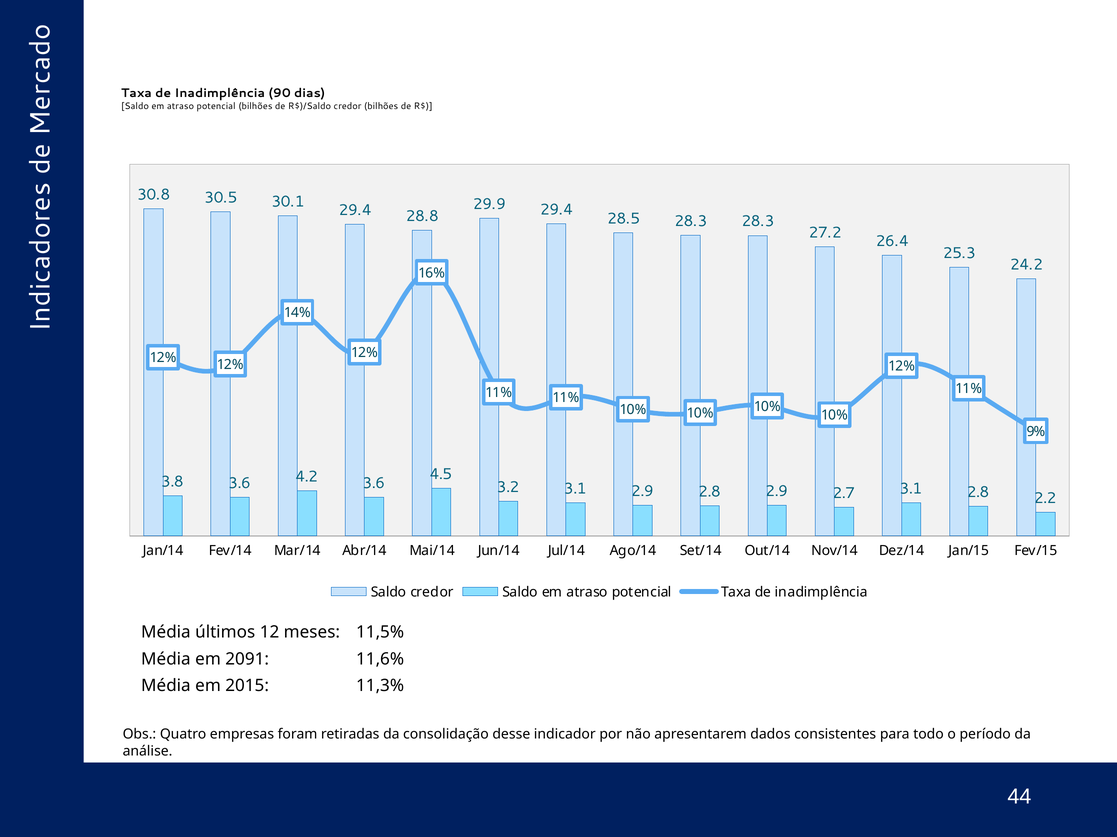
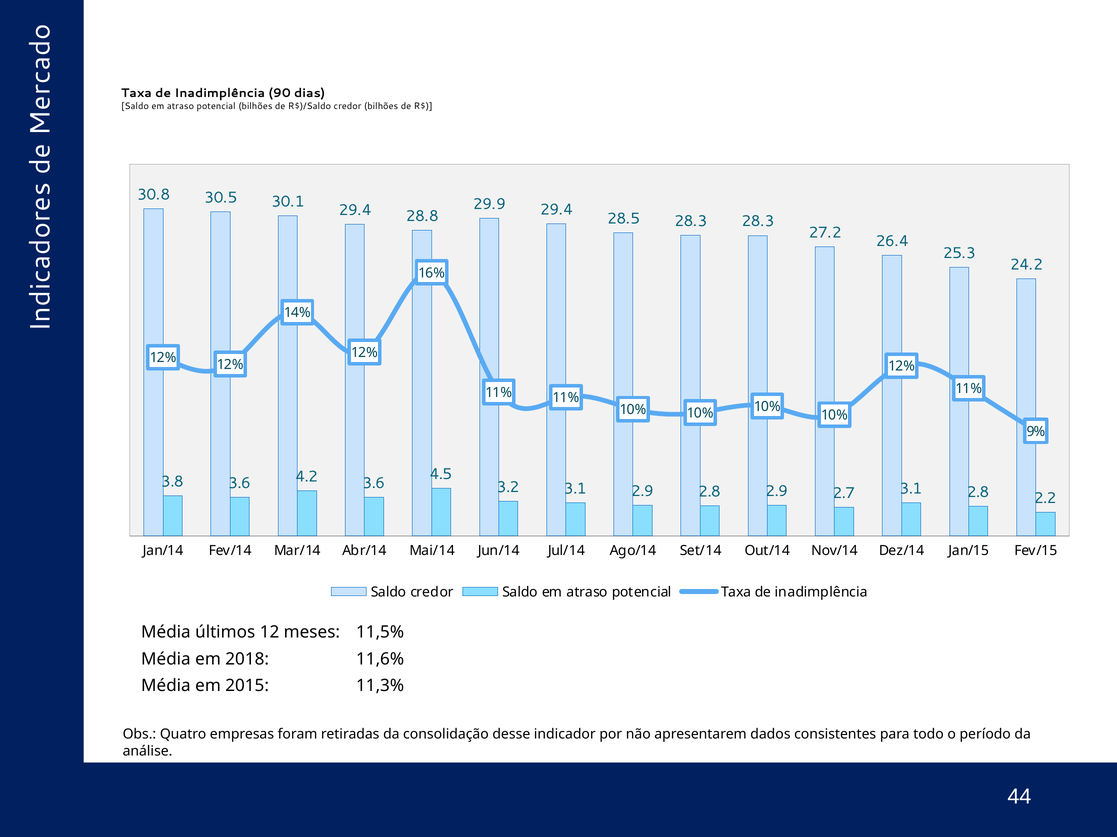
2091: 2091 -> 2018
